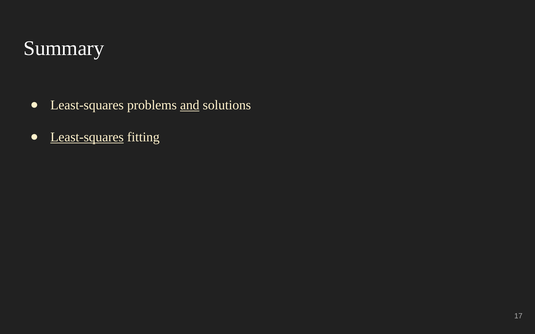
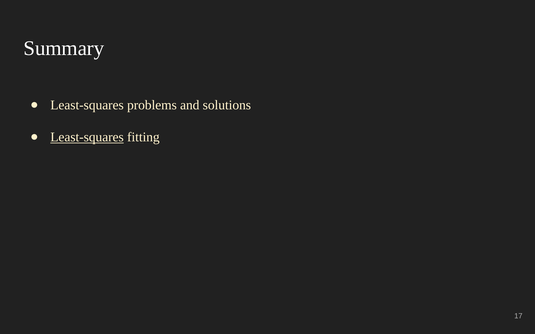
and underline: present -> none
